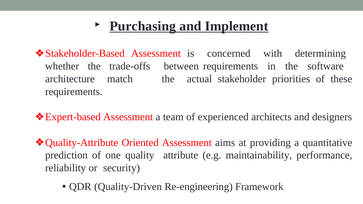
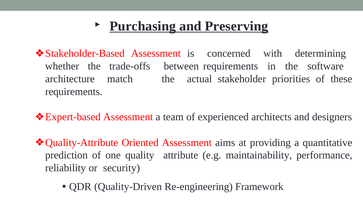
Implement: Implement -> Preserving
